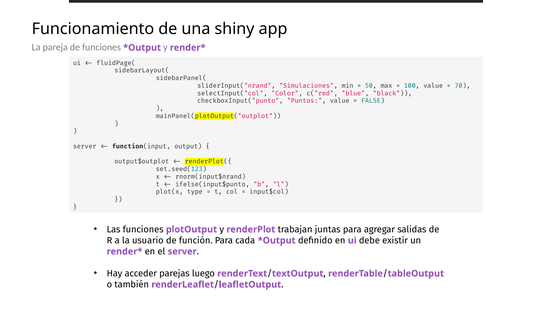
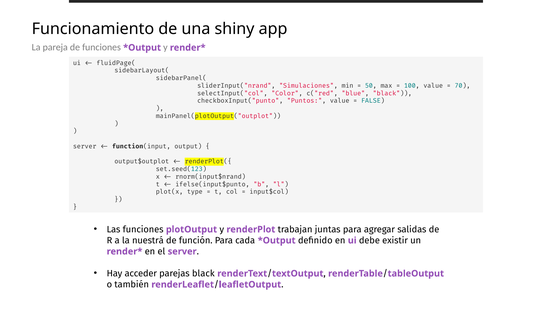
usuario: usuario -> nuestrá
parejas luego: luego -> black
